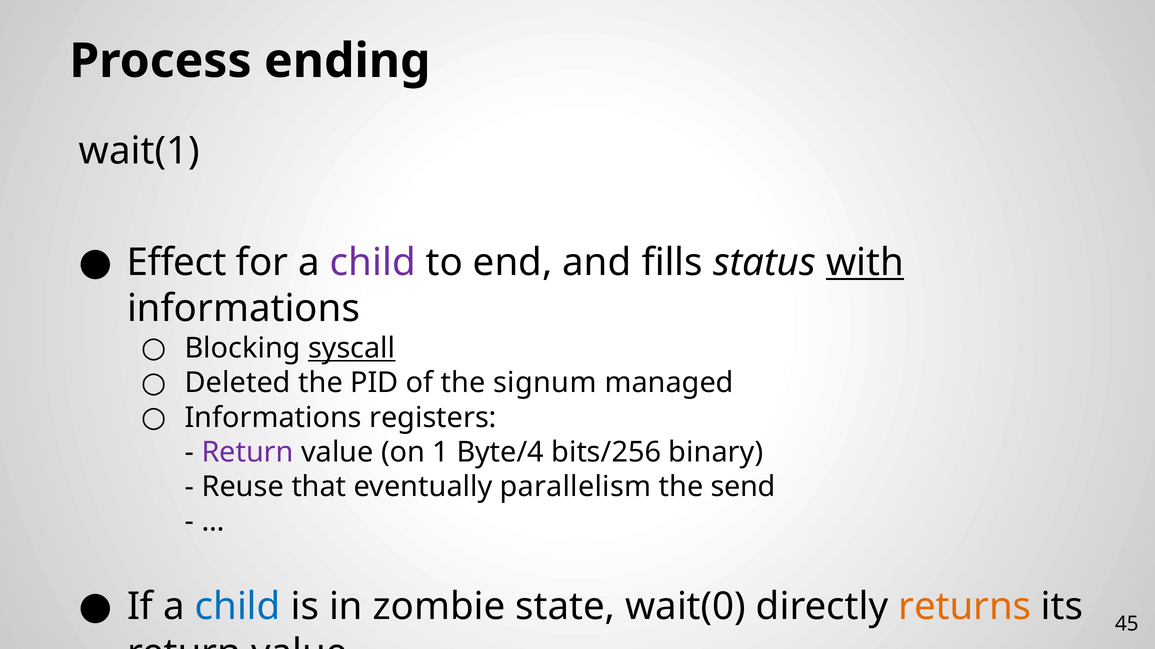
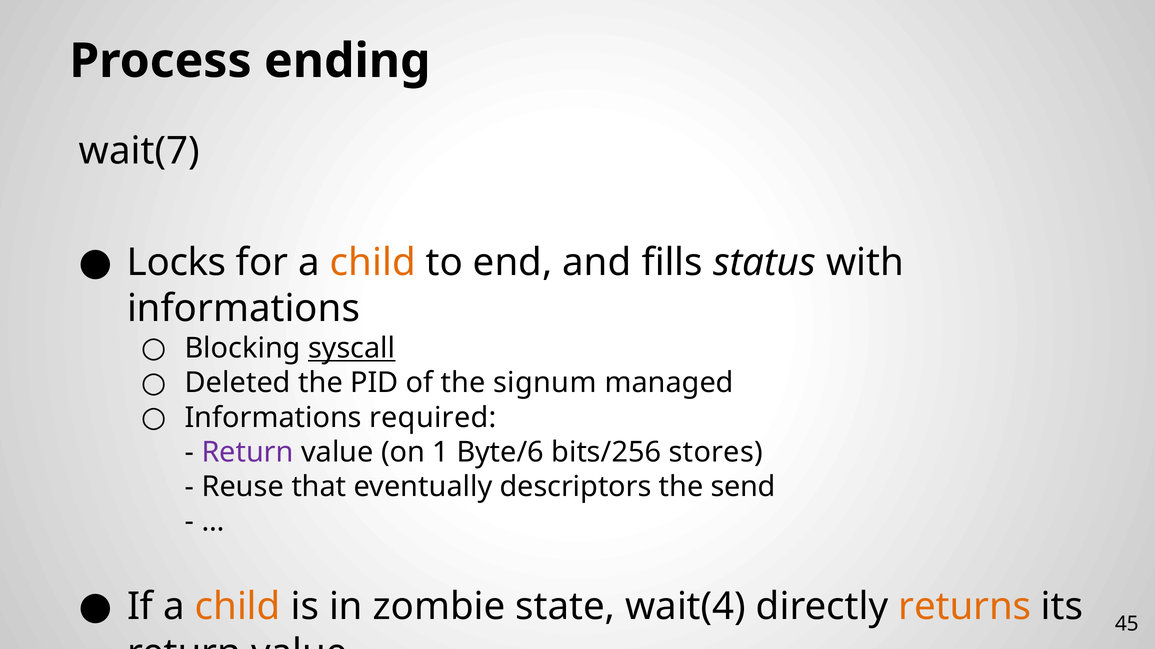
wait(1: wait(1 -> wait(7
Effect: Effect -> Locks
child at (373, 263) colour: purple -> orange
with underline: present -> none
registers: registers -> required
Byte/4: Byte/4 -> Byte/6
binary: binary -> stores
parallelism: parallelism -> descriptors
child at (238, 607) colour: blue -> orange
wait(0: wait(0 -> wait(4
